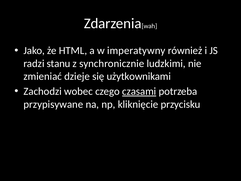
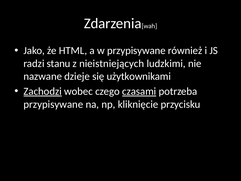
w imperatywny: imperatywny -> przypisywane
synchronicznie: synchronicznie -> nieistniejących
zmieniać: zmieniać -> nazwane
Zachodzi underline: none -> present
